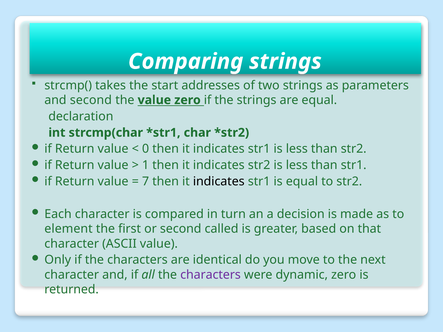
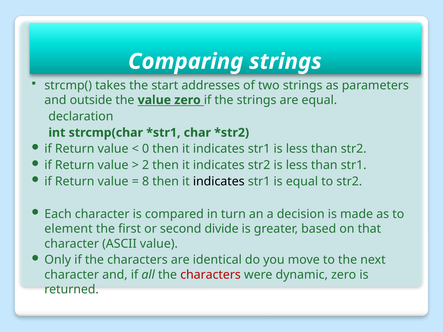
and second: second -> outside
1: 1 -> 2
7: 7 -> 8
called: called -> divide
characters at (211, 275) colour: purple -> red
